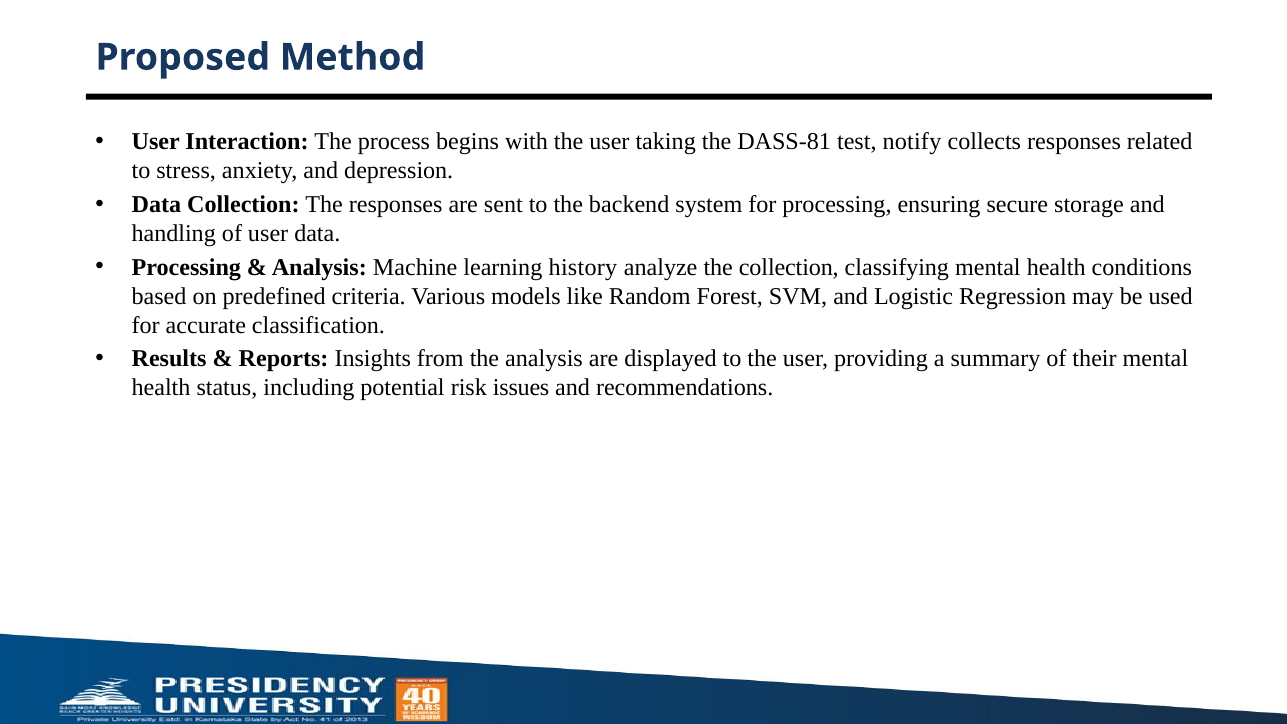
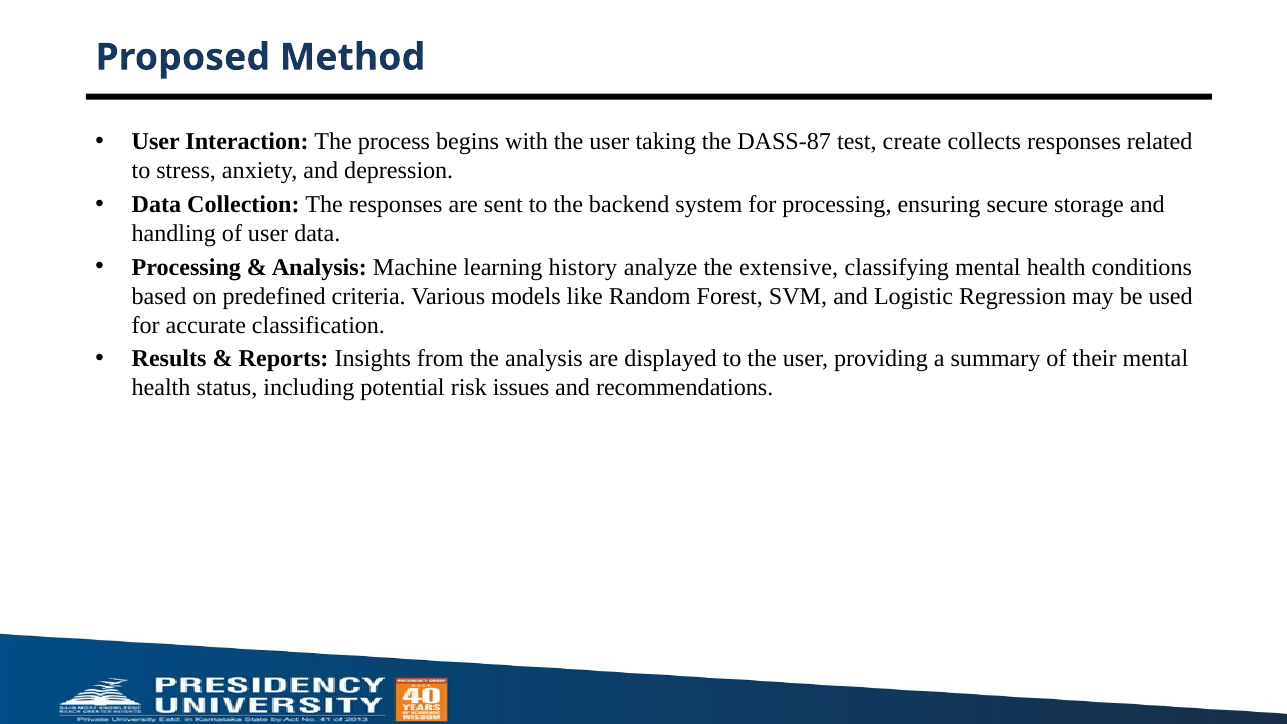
DASS-81: DASS-81 -> DASS-87
notify: notify -> create
the collection: collection -> extensive
